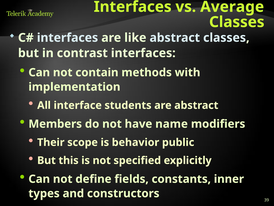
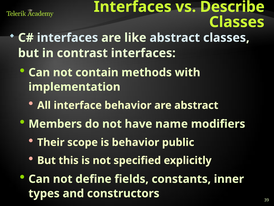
Average: Average -> Describe
interface students: students -> behavior
